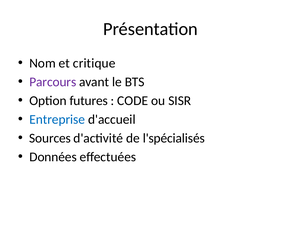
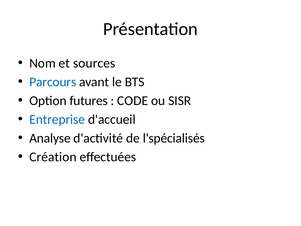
critique: critique -> sources
Parcours colour: purple -> blue
Sources: Sources -> Analyse
Données: Données -> Création
